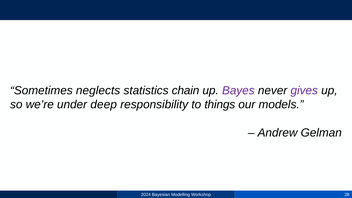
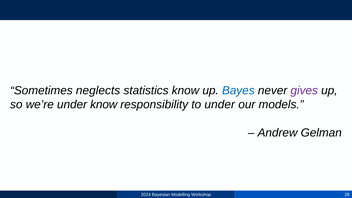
statistics chain: chain -> know
Bayes colour: purple -> blue
under deep: deep -> know
to things: things -> under
